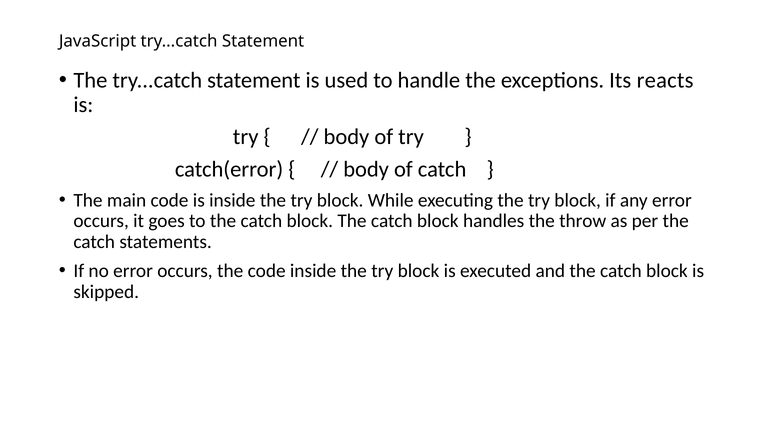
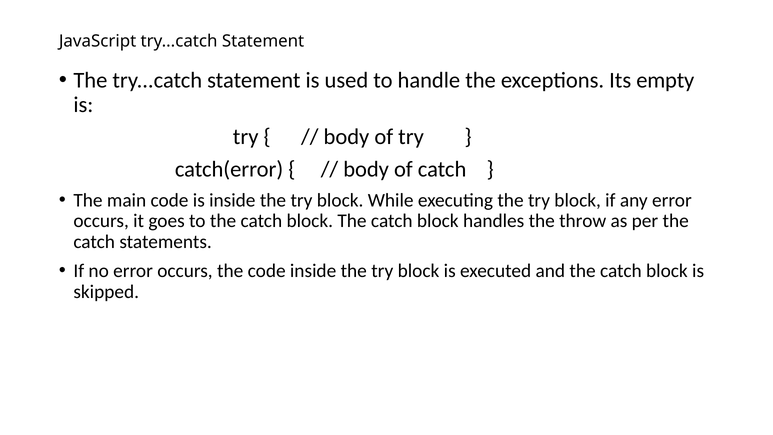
reacts: reacts -> empty
